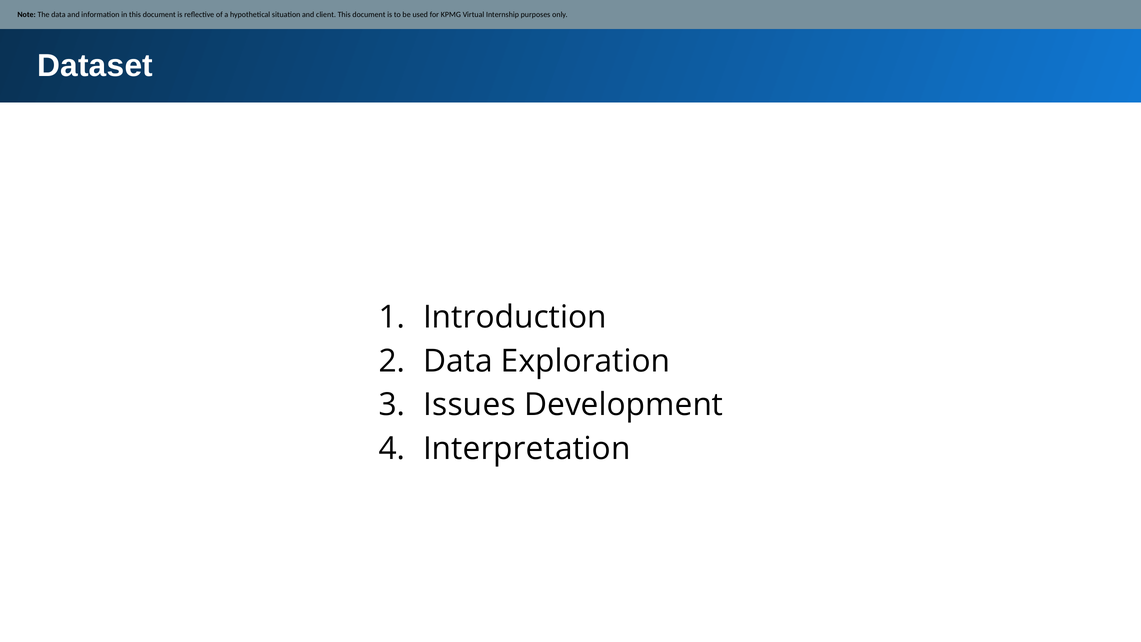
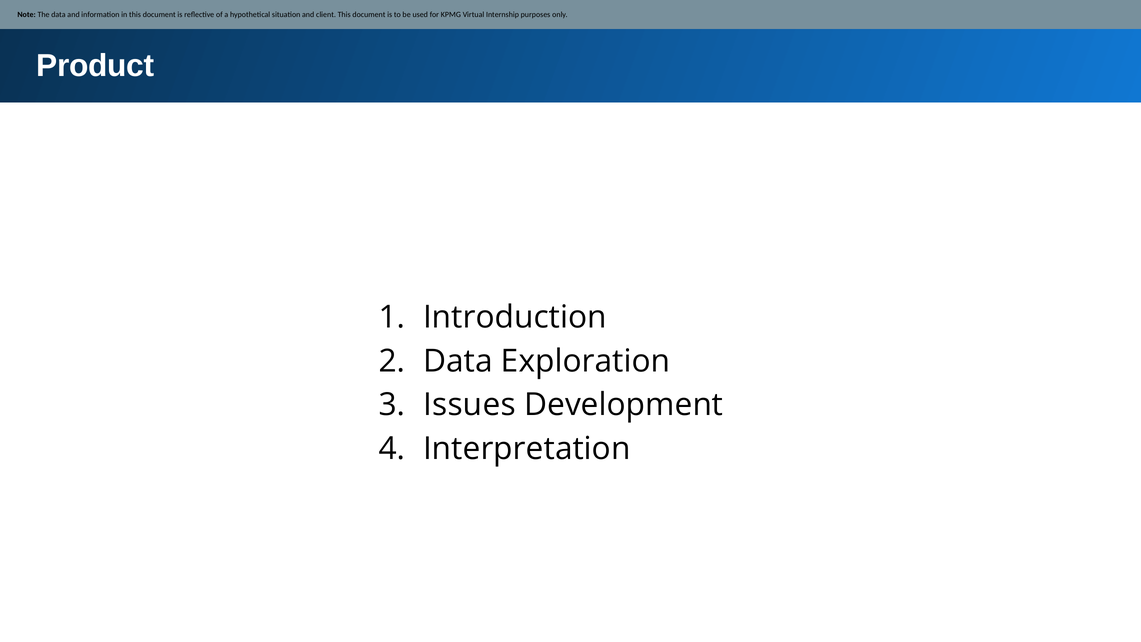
Dataset: Dataset -> Product
